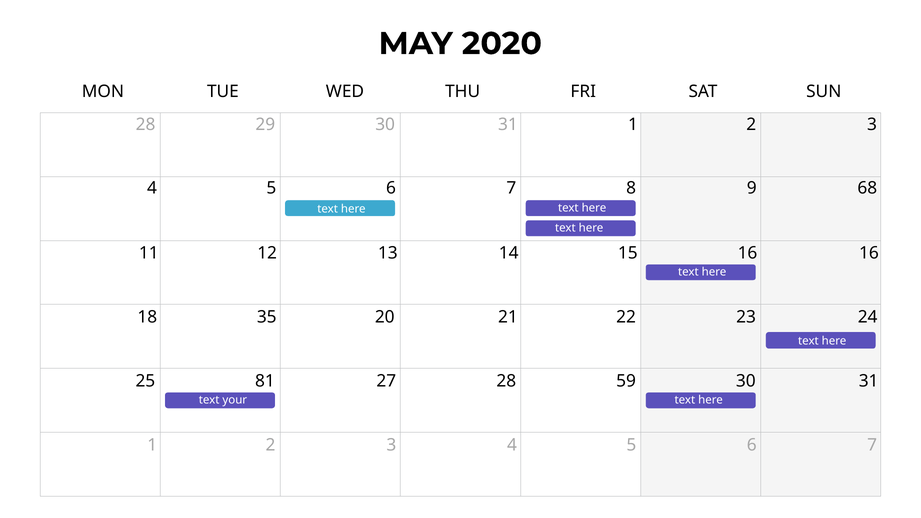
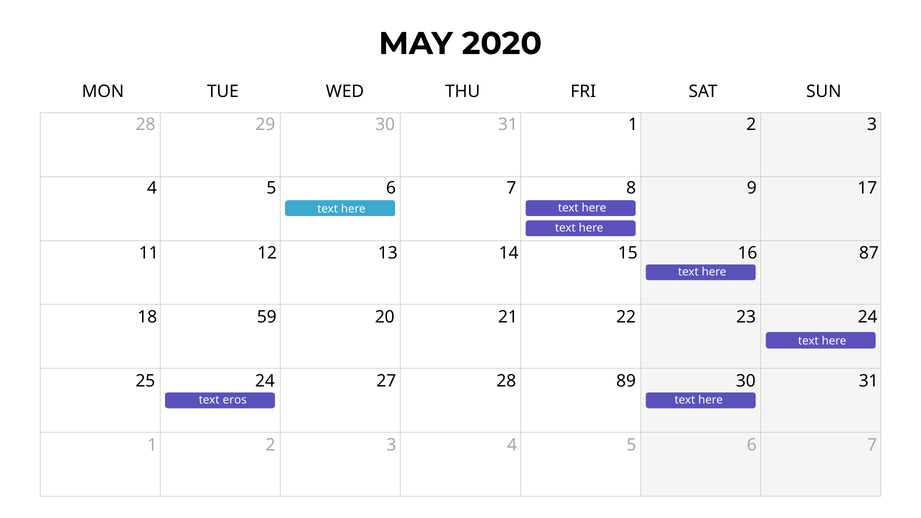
68: 68 -> 17
16 16: 16 -> 87
35: 35 -> 59
25 81: 81 -> 24
59: 59 -> 89
your: your -> eros
